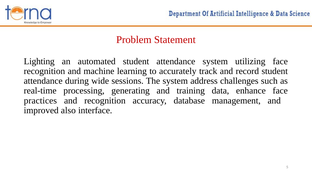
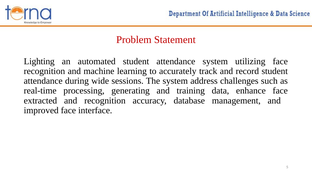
practices: practices -> extracted
improved also: also -> face
